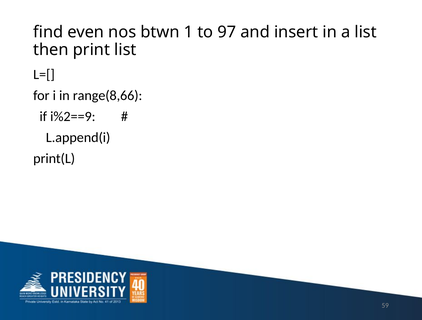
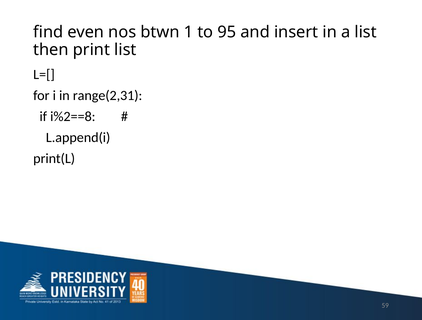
97: 97 -> 95
range(8,66: range(8,66 -> range(2,31
i%2==9: i%2==9 -> i%2==8
